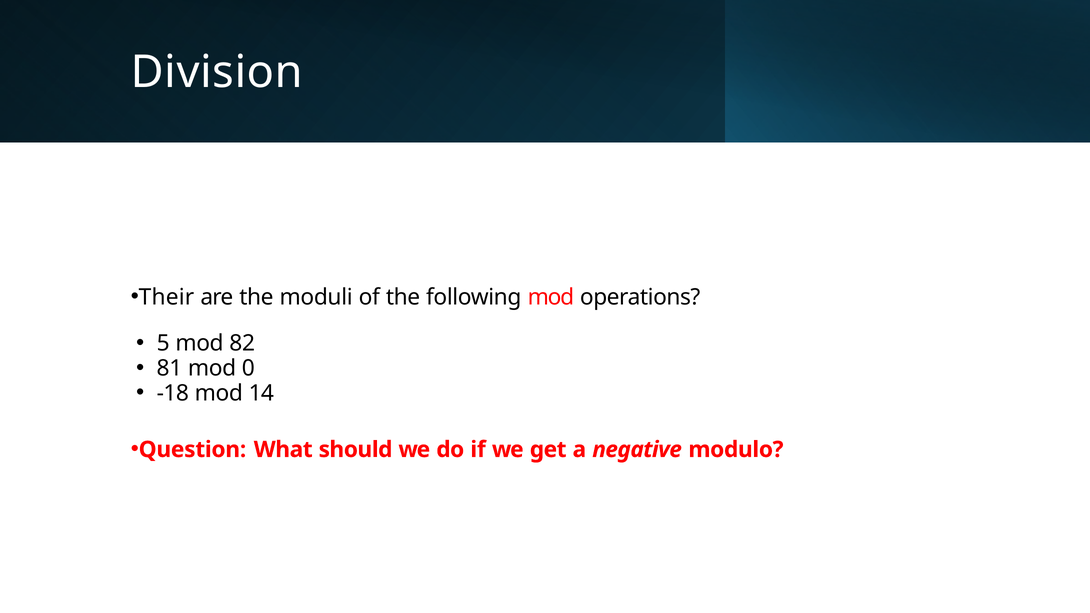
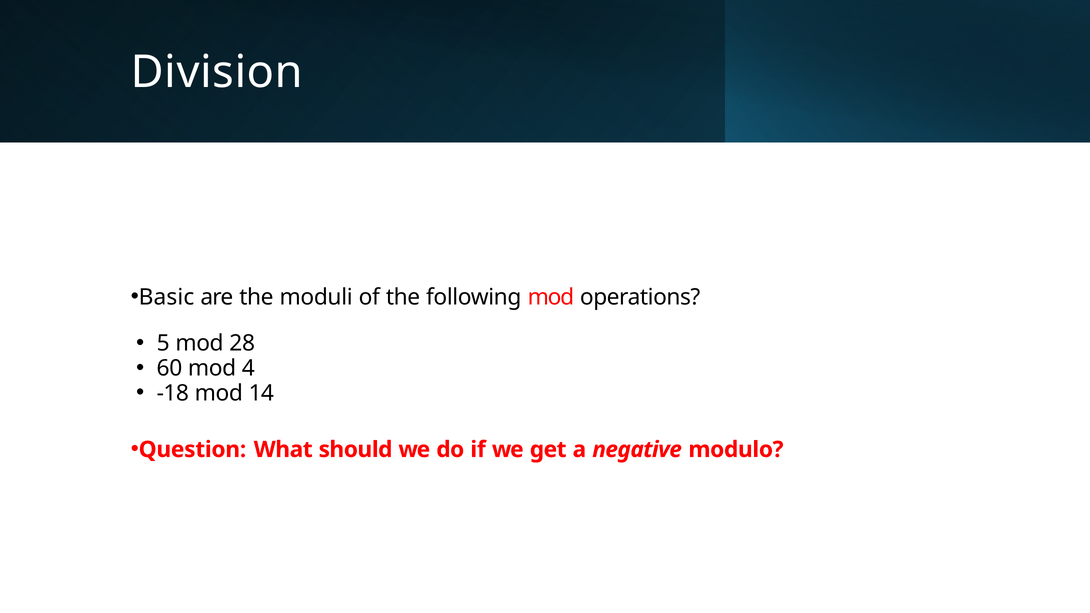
Their: Their -> Basic
82: 82 -> 28
81: 81 -> 60
0: 0 -> 4
